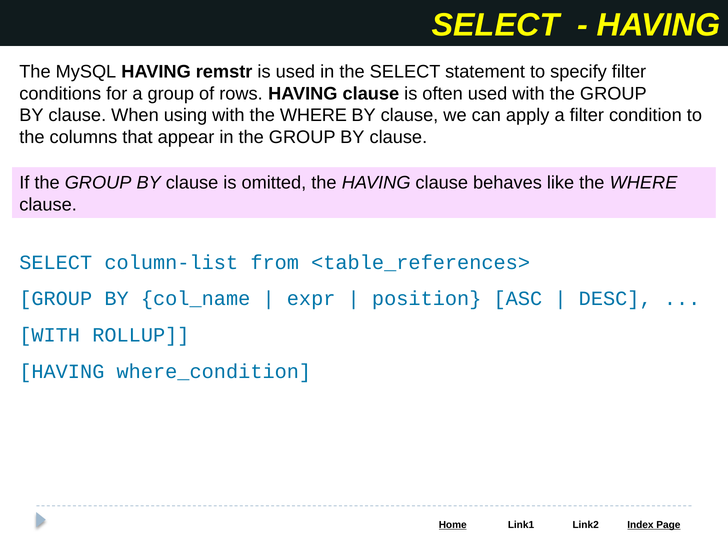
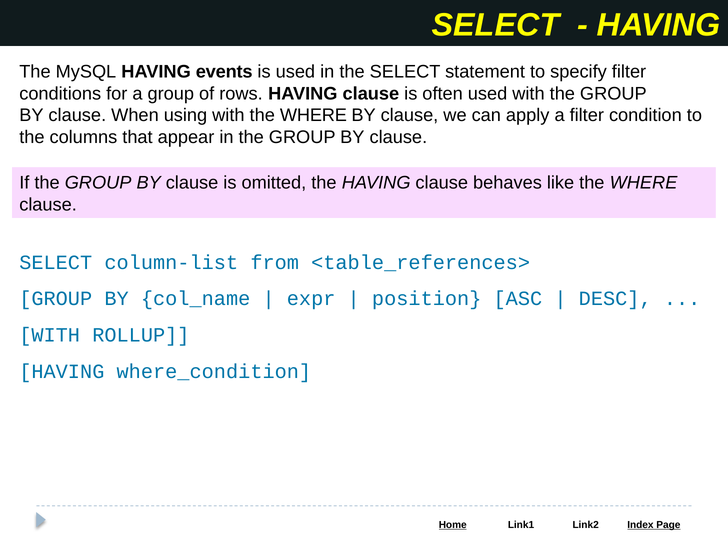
remstr: remstr -> events
